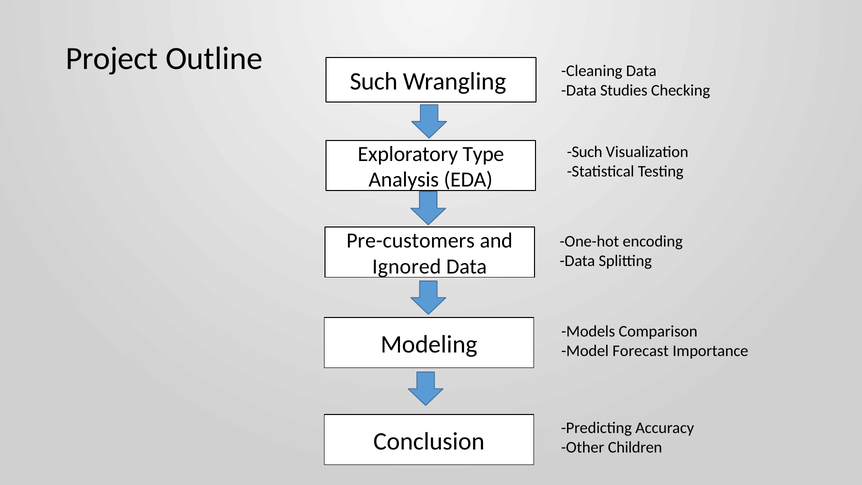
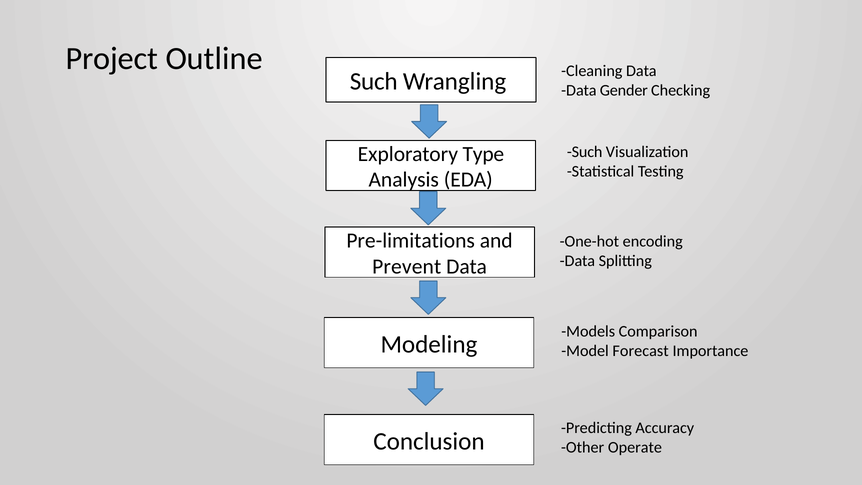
Studies: Studies -> Gender
Pre-customers: Pre-customers -> Pre-limitations
Ignored: Ignored -> Prevent
Children: Children -> Operate
